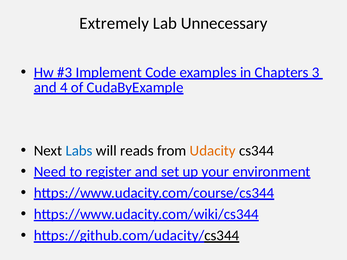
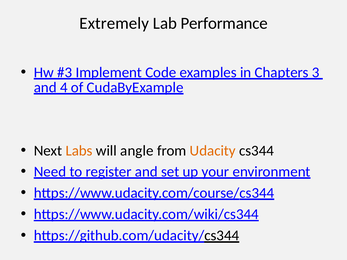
Unnecessary: Unnecessary -> Performance
Labs colour: blue -> orange
reads: reads -> angle
